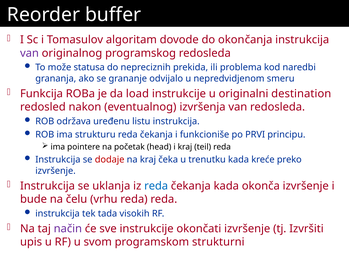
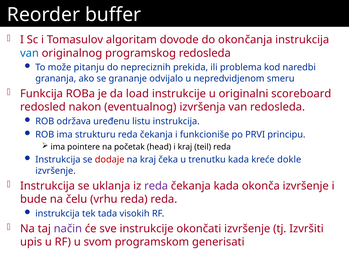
van at (29, 53) colour: purple -> blue
statusa: statusa -> pitanju
destination: destination -> scoreboard
preko: preko -> dokle
reda at (156, 186) colour: blue -> purple
strukturni: strukturni -> generisati
